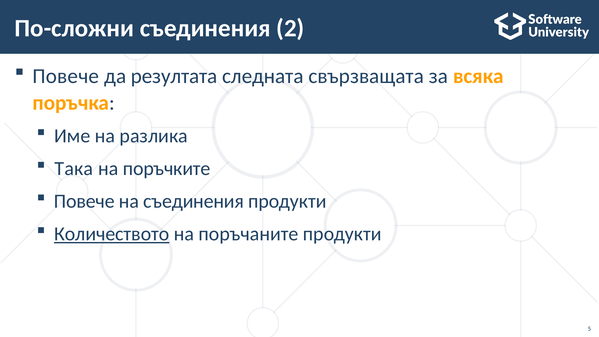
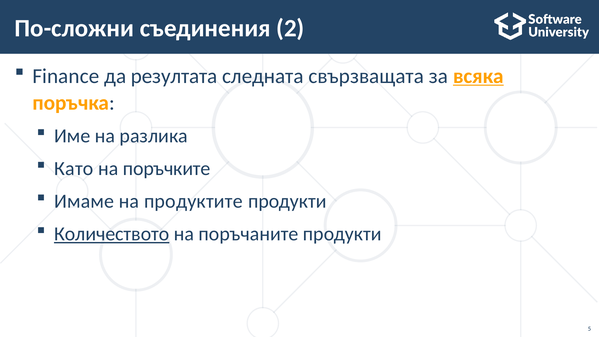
Повече at (66, 76): Повече -> Finance
всяка underline: none -> present
Така: Така -> Като
Повече at (84, 201): Повече -> Имаме
на съединения: съединения -> продуктите
